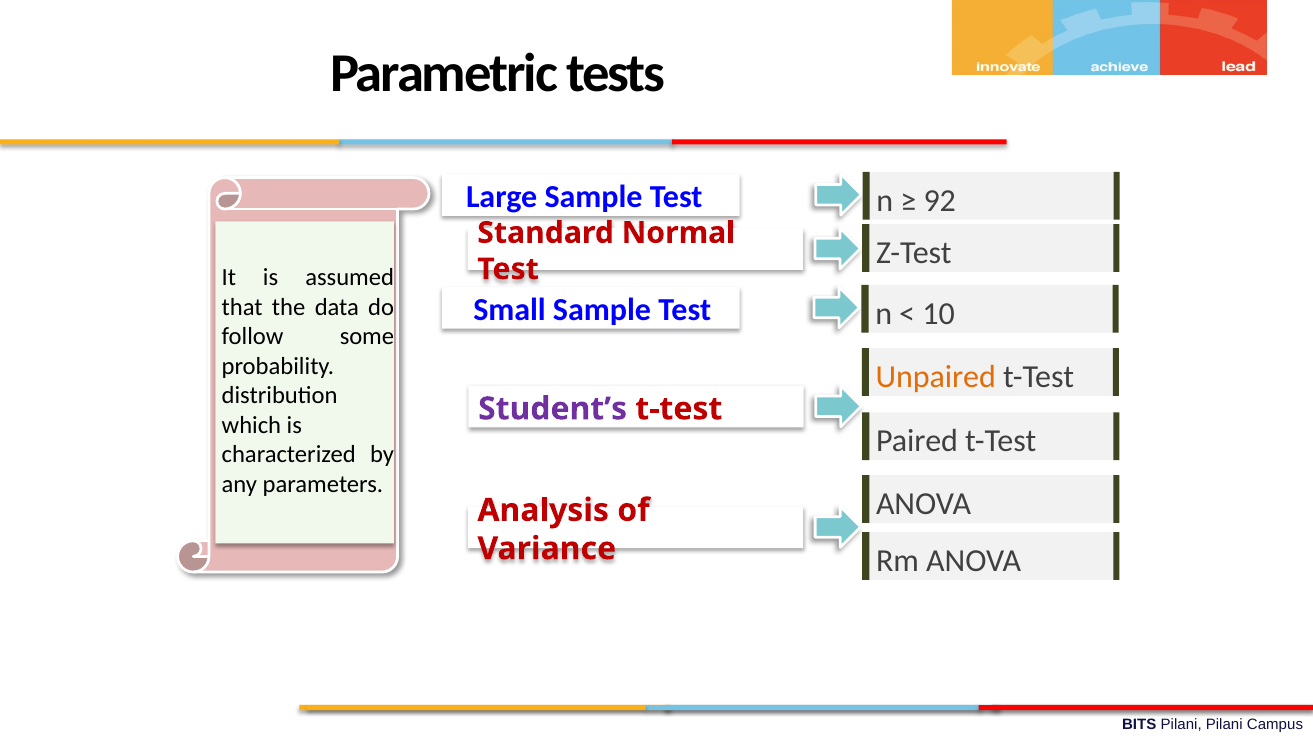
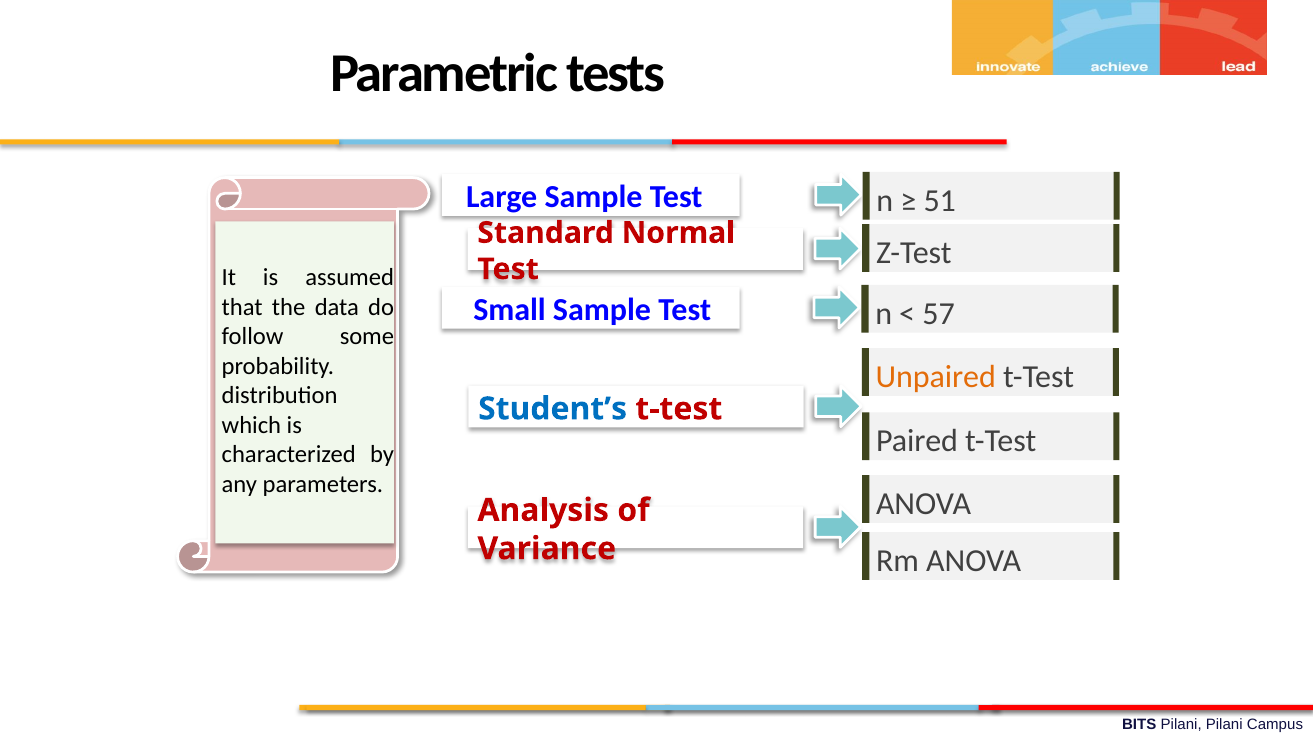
92: 92 -> 51
10: 10 -> 57
Student’s colour: purple -> blue
